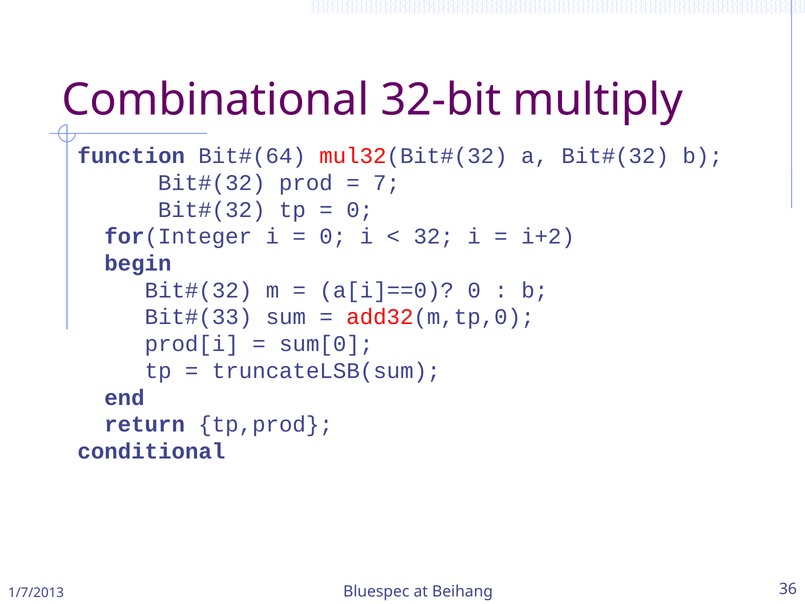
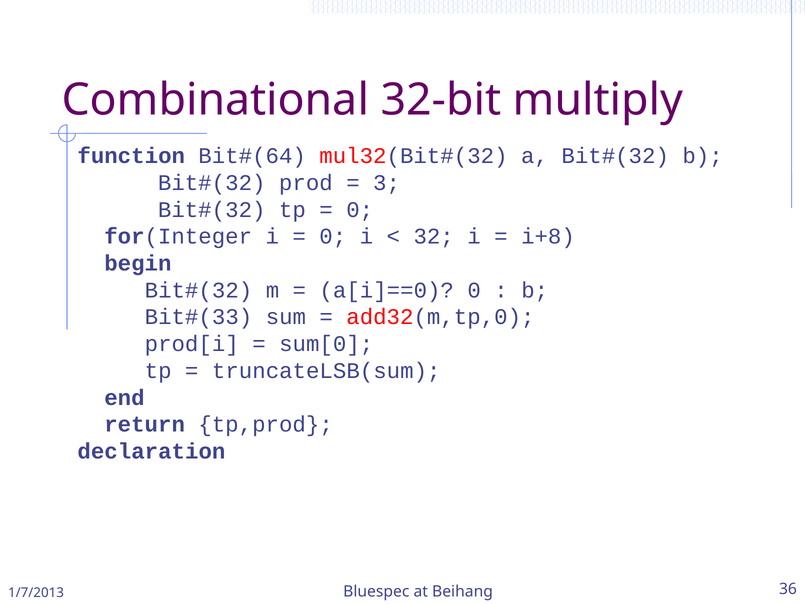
7: 7 -> 3
i+2: i+2 -> i+8
conditional: conditional -> declaration
